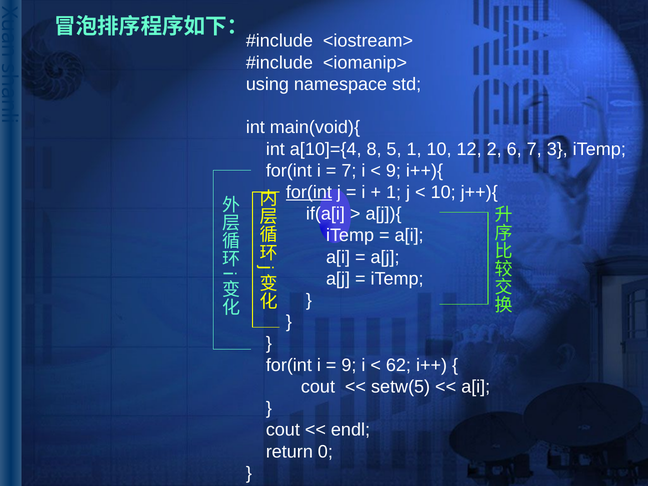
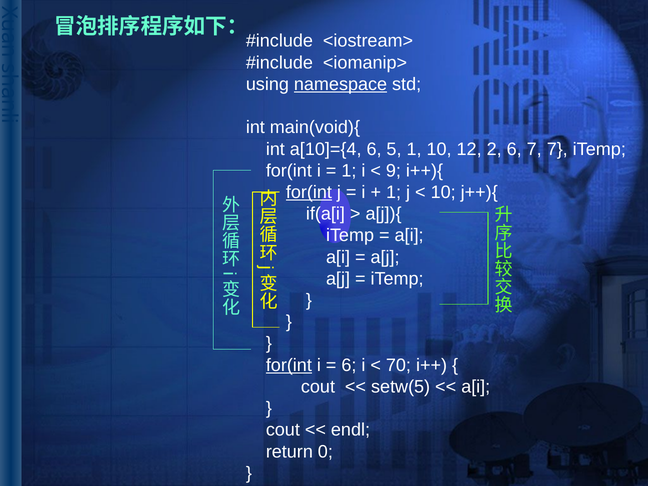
namespace underline: none -> present
a[10]={4 8: 8 -> 6
7 3: 3 -> 7
7 at (349, 171): 7 -> 1
for(int at (289, 365) underline: none -> present
9 at (349, 365): 9 -> 6
62: 62 -> 70
